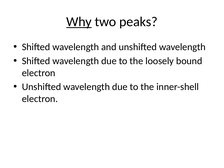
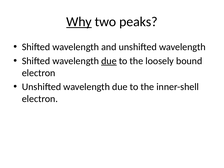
due at (109, 61) underline: none -> present
